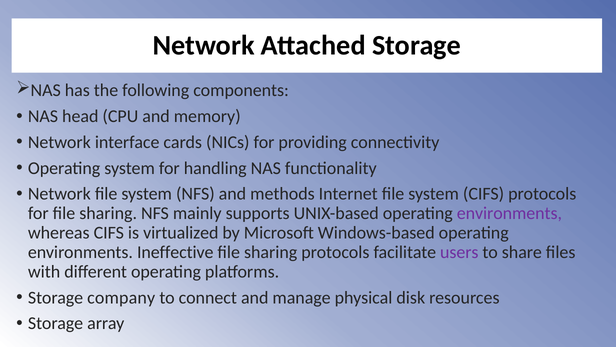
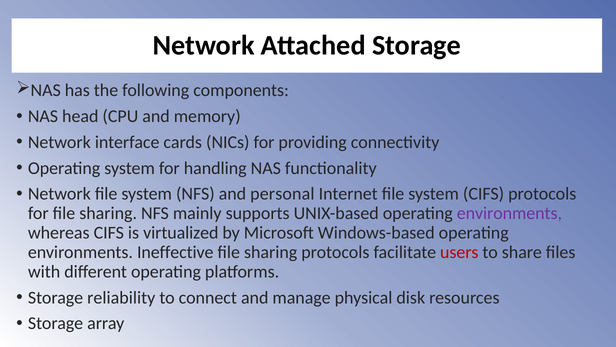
methods: methods -> personal
users colour: purple -> red
company: company -> reliability
